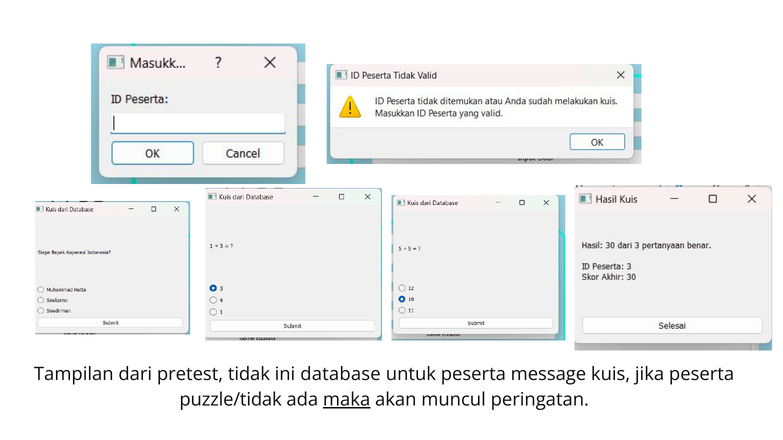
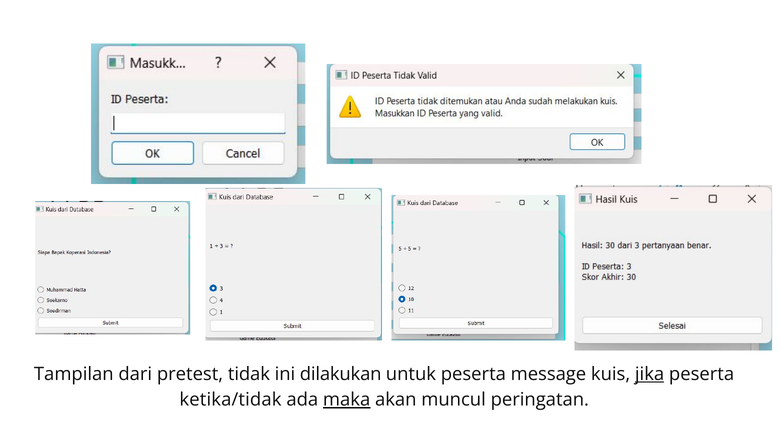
database: database -> dilakukan
jika underline: none -> present
puzzle/tidak: puzzle/tidak -> ketika/tidak
